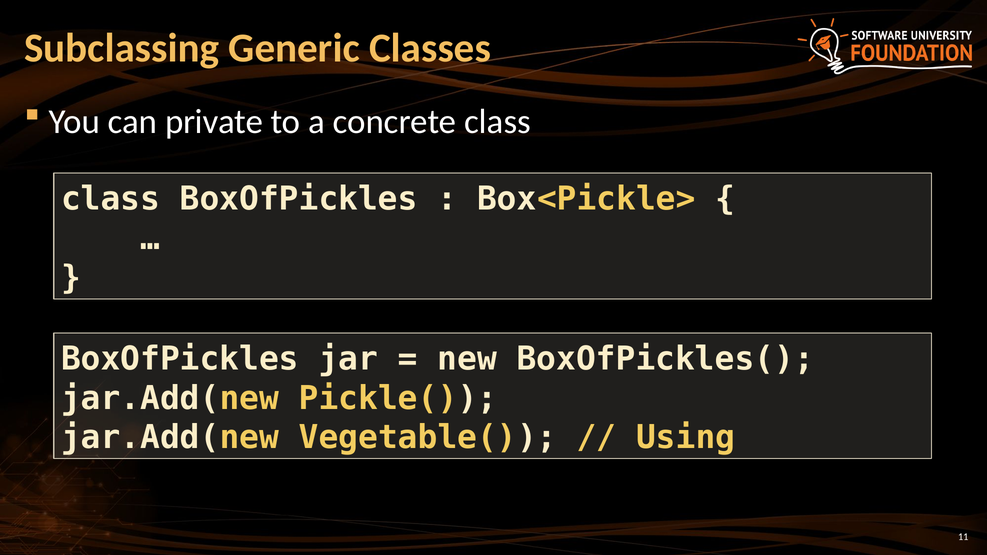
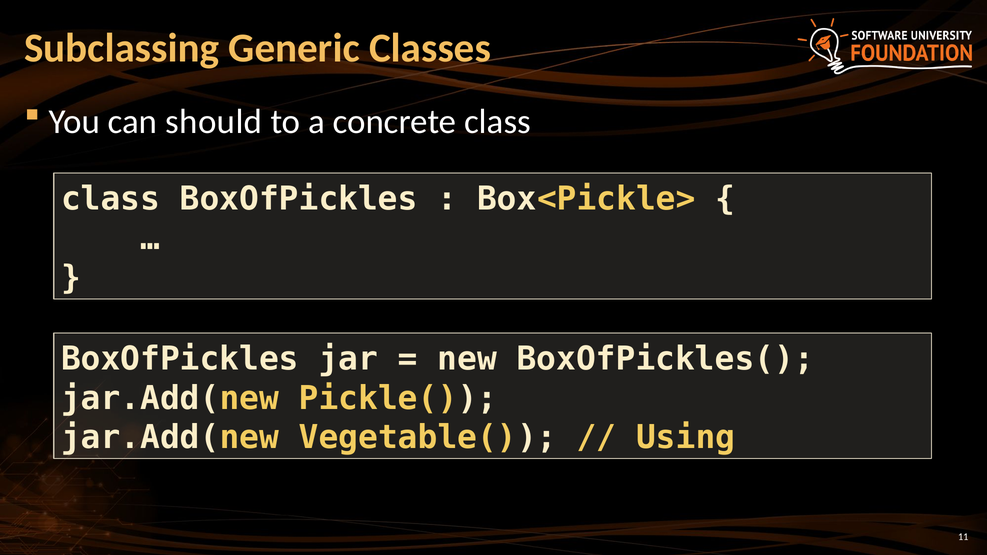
private: private -> should
